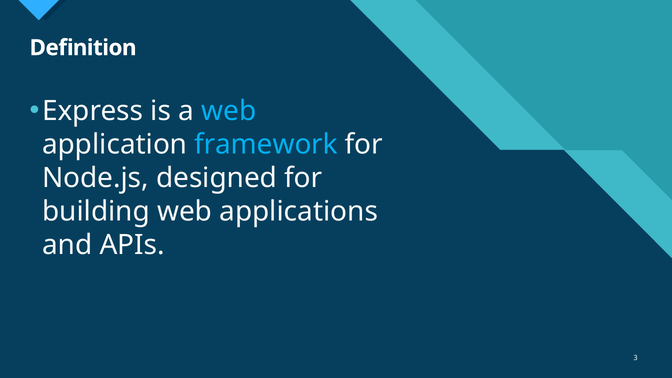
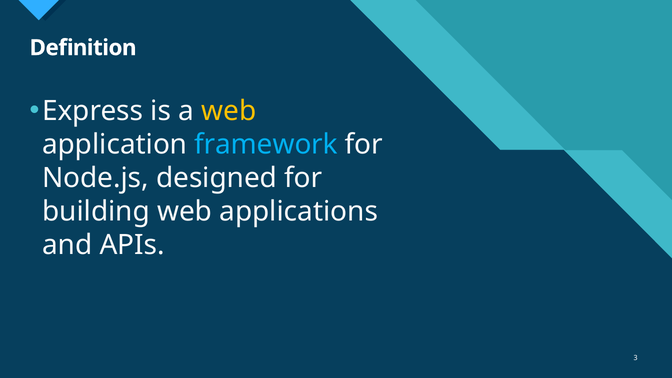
web at (229, 111) colour: light blue -> yellow
